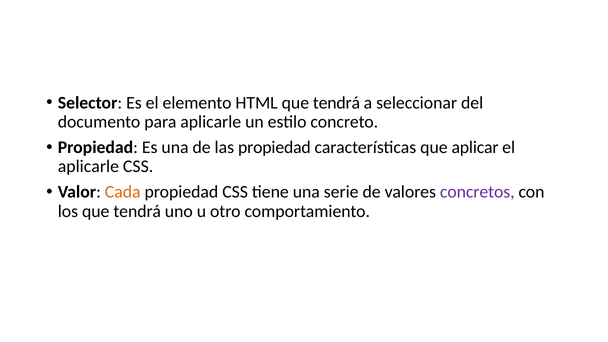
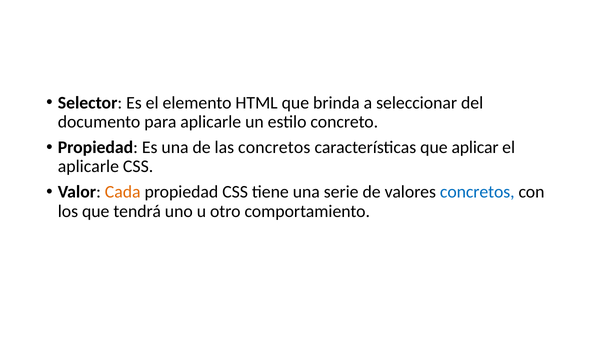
HTML que tendrá: tendrá -> brinda
las propiedad: propiedad -> concretos
concretos at (477, 192) colour: purple -> blue
